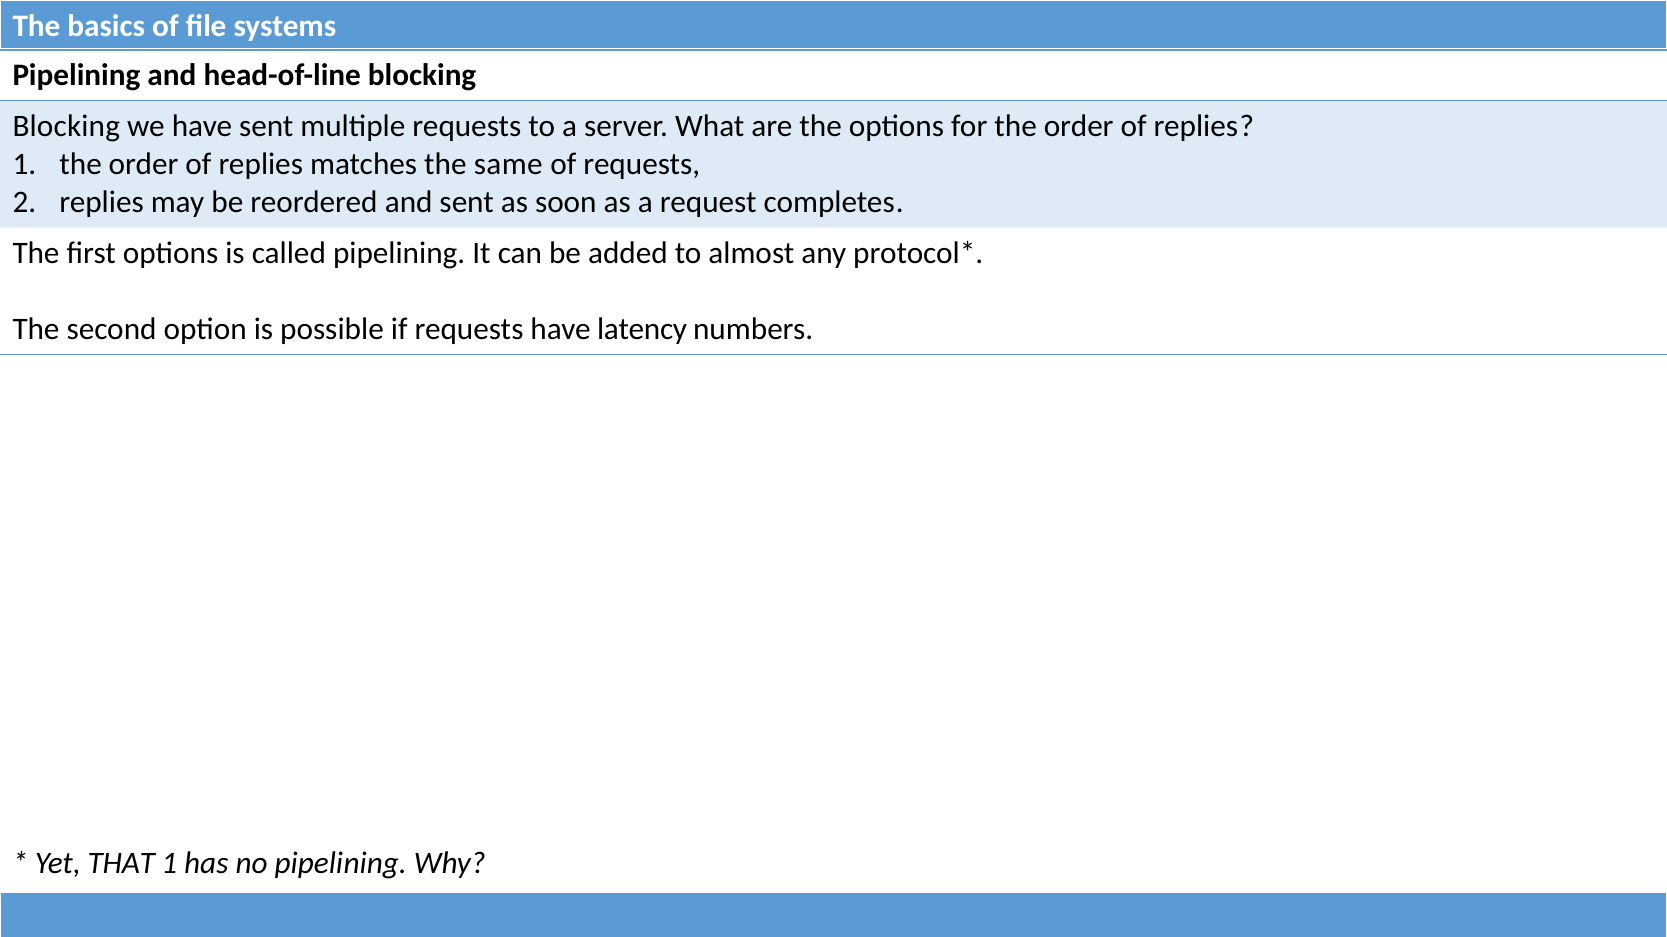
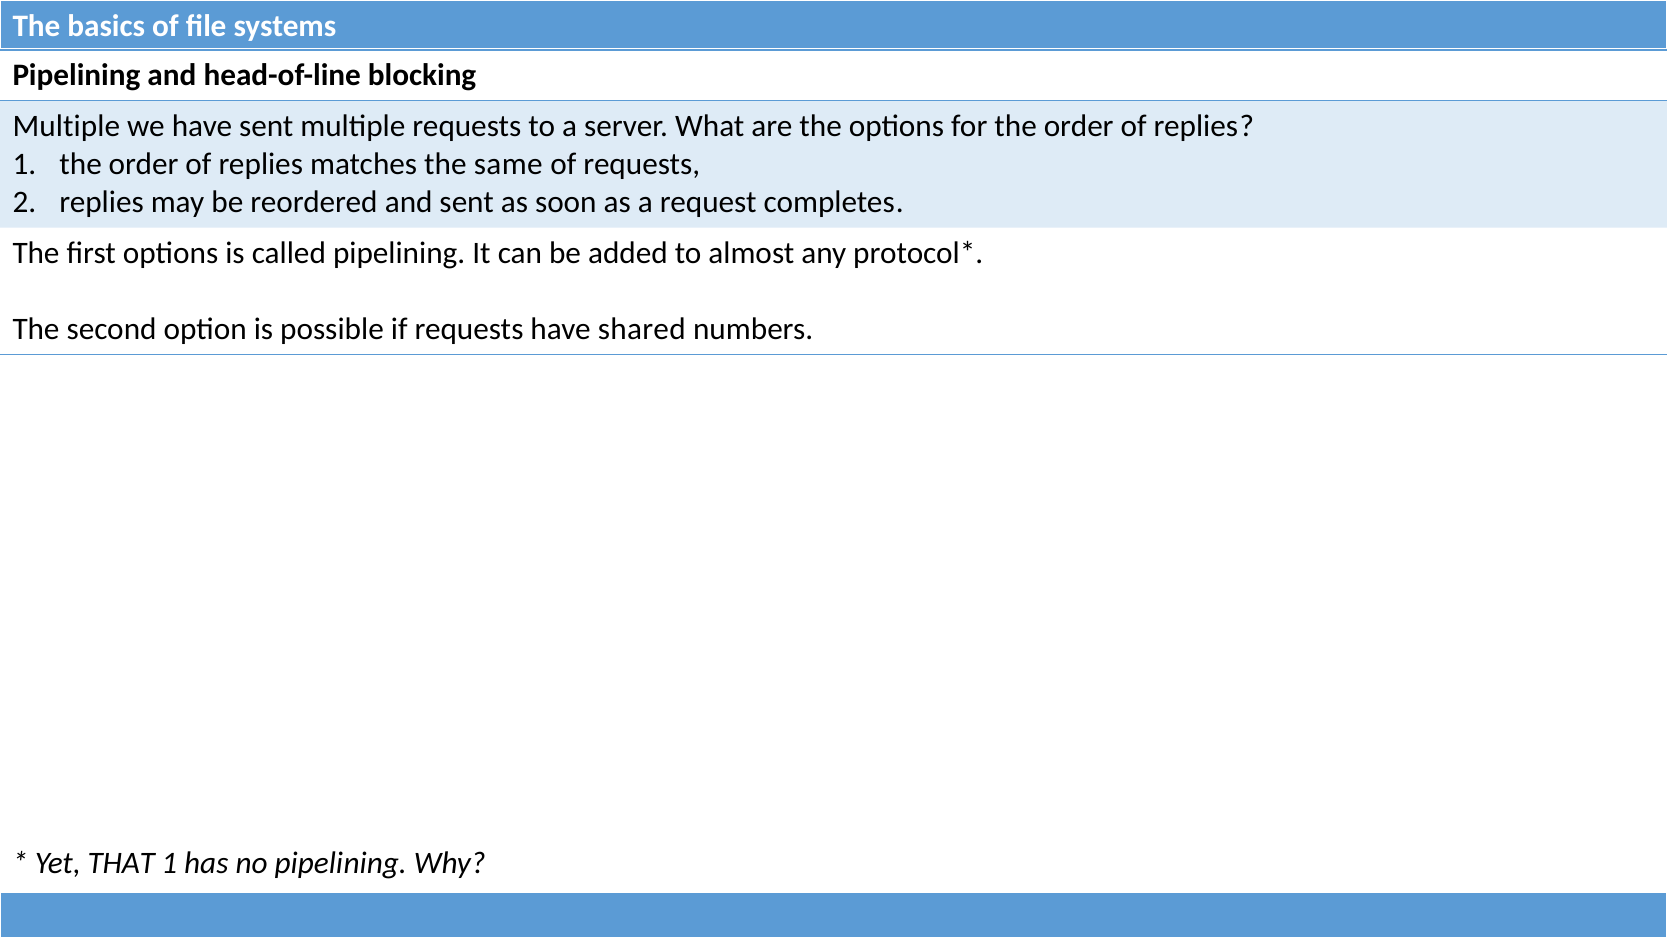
Blocking at (66, 126): Blocking -> Multiple
latency: latency -> shared
